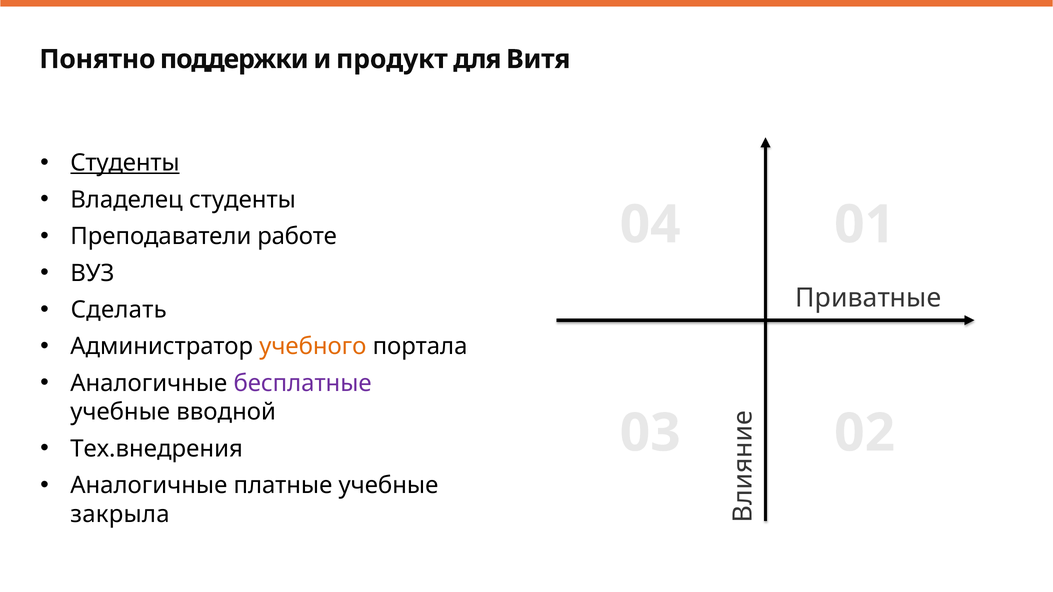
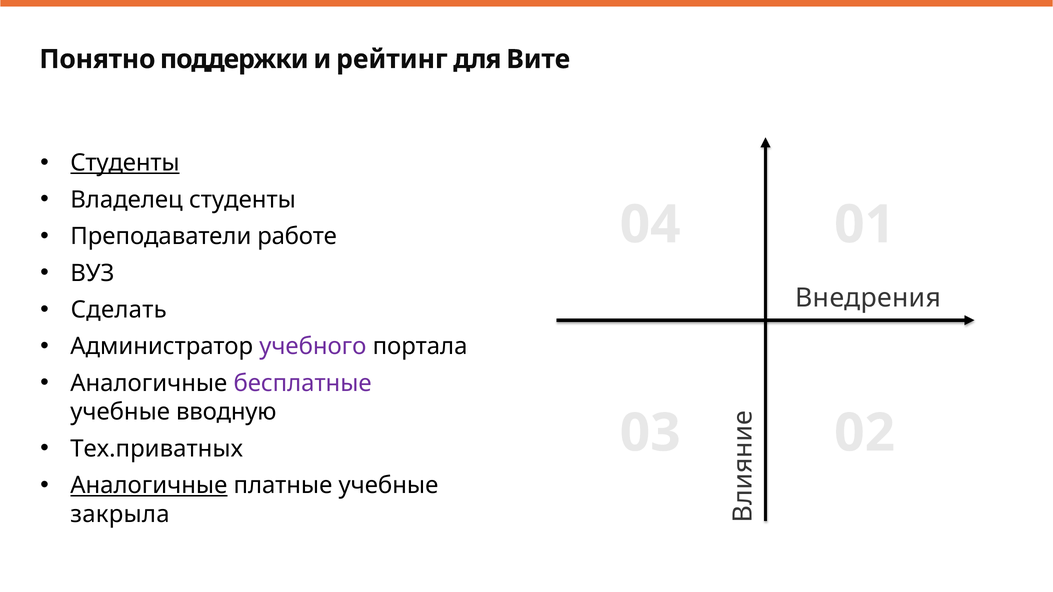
продукт: продукт -> рейтинг
Витя: Витя -> Вите
Приватные: Приватные -> Внедрения
учебного colour: orange -> purple
вводной: вводной -> вводную
Тех.внедрения: Тех.внедрения -> Тех.приватных
Аналогичные at (149, 485) underline: none -> present
